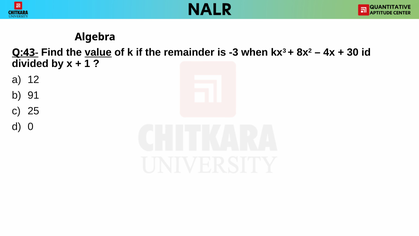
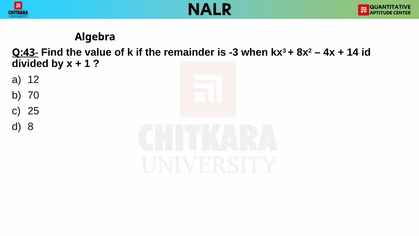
value underline: present -> none
30: 30 -> 14
91: 91 -> 70
0: 0 -> 8
